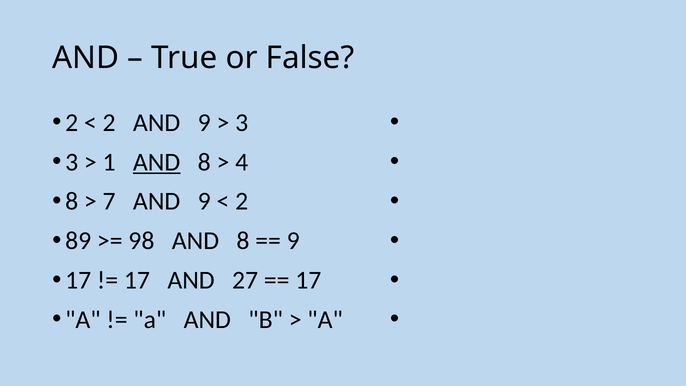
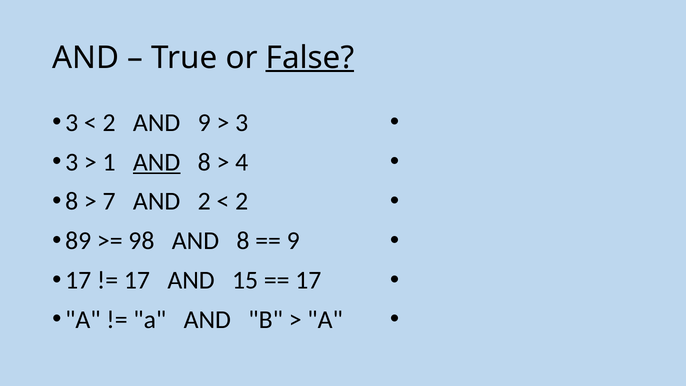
False underline: none -> present
2 at (72, 123): 2 -> 3
7 AND 9: 9 -> 2
27: 27 -> 15
